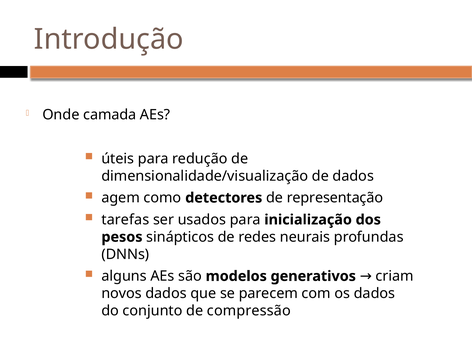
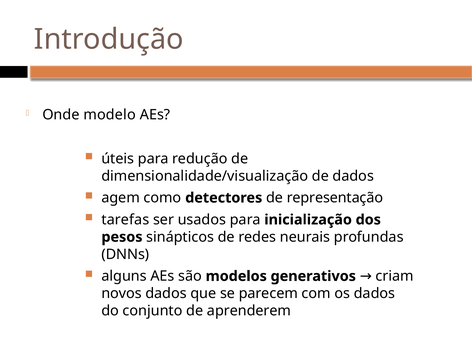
camada: camada -> modelo
compressão: compressão -> aprenderem
